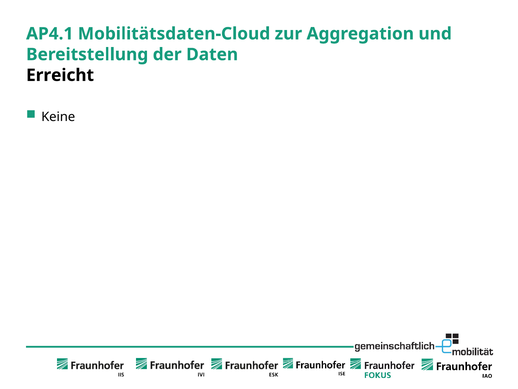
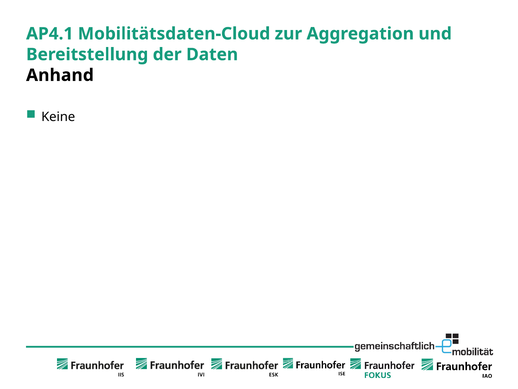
Erreicht: Erreicht -> Anhand
